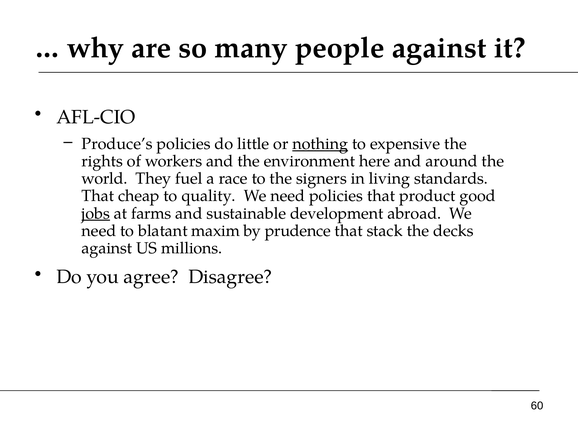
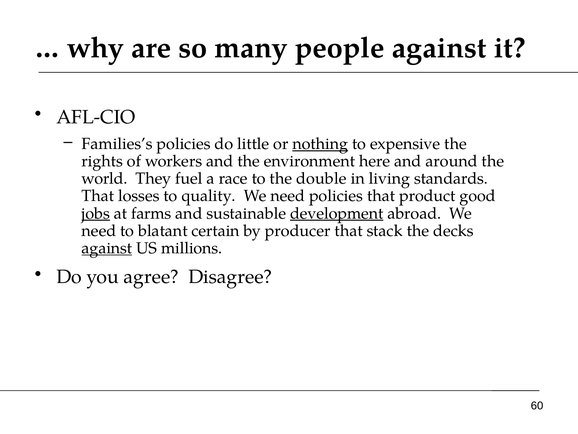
Produce’s: Produce’s -> Families’s
signers: signers -> double
cheap: cheap -> losses
development underline: none -> present
maxim: maxim -> certain
prudence: prudence -> producer
against at (107, 248) underline: none -> present
